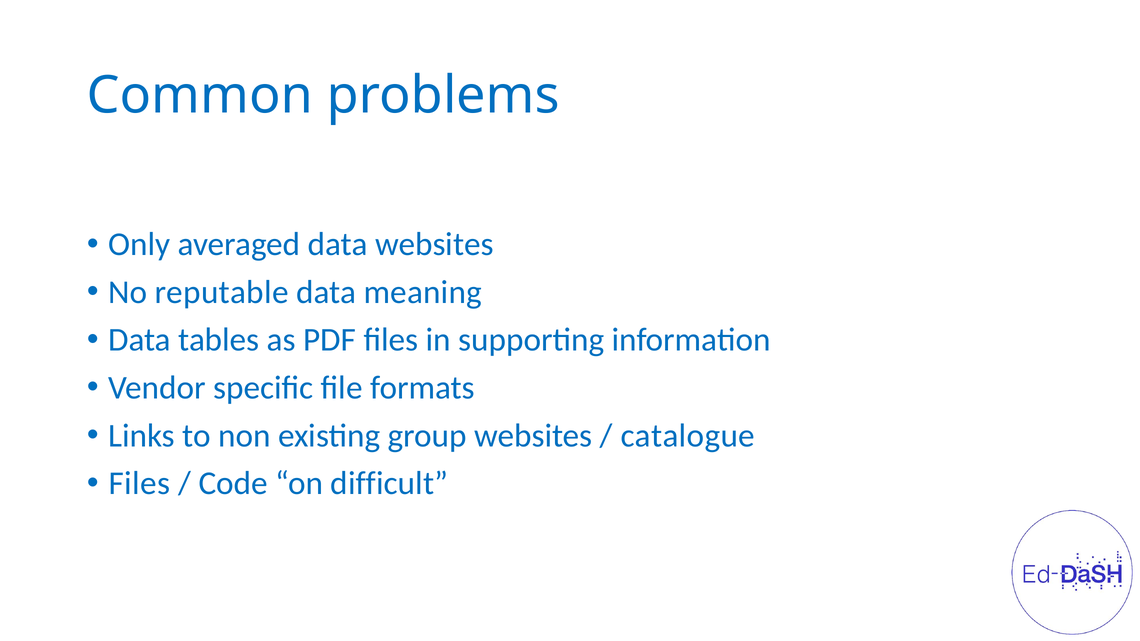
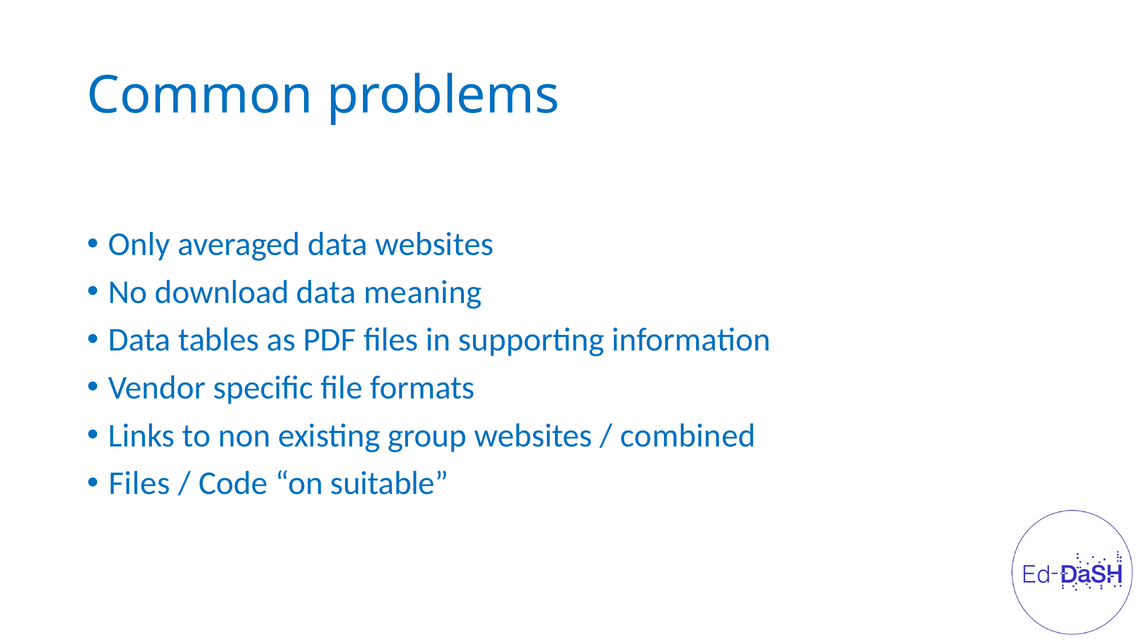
reputable: reputable -> download
catalogue: catalogue -> combined
difficult: difficult -> suitable
